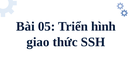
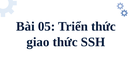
Triển hình: hình -> thức
